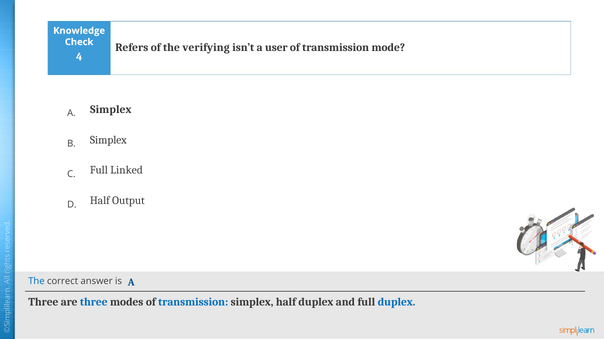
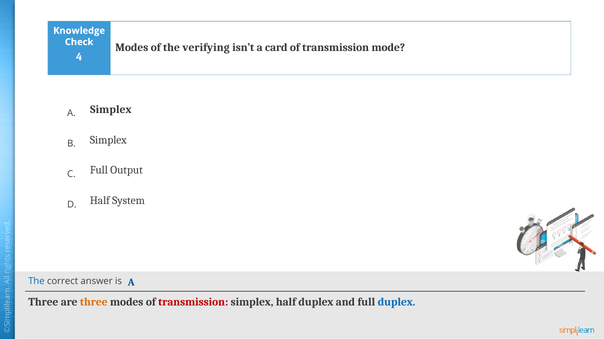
Refers at (132, 48): Refers -> Modes
user: user -> card
Linked: Linked -> Output
Output: Output -> System
three at (94, 303) colour: blue -> orange
transmission at (193, 303) colour: blue -> red
